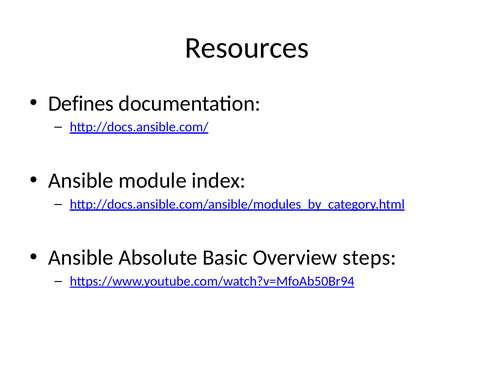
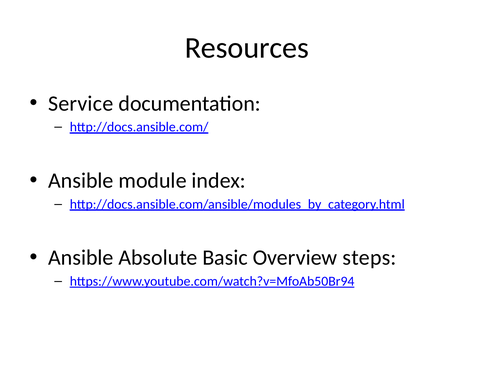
Defines: Defines -> Service
